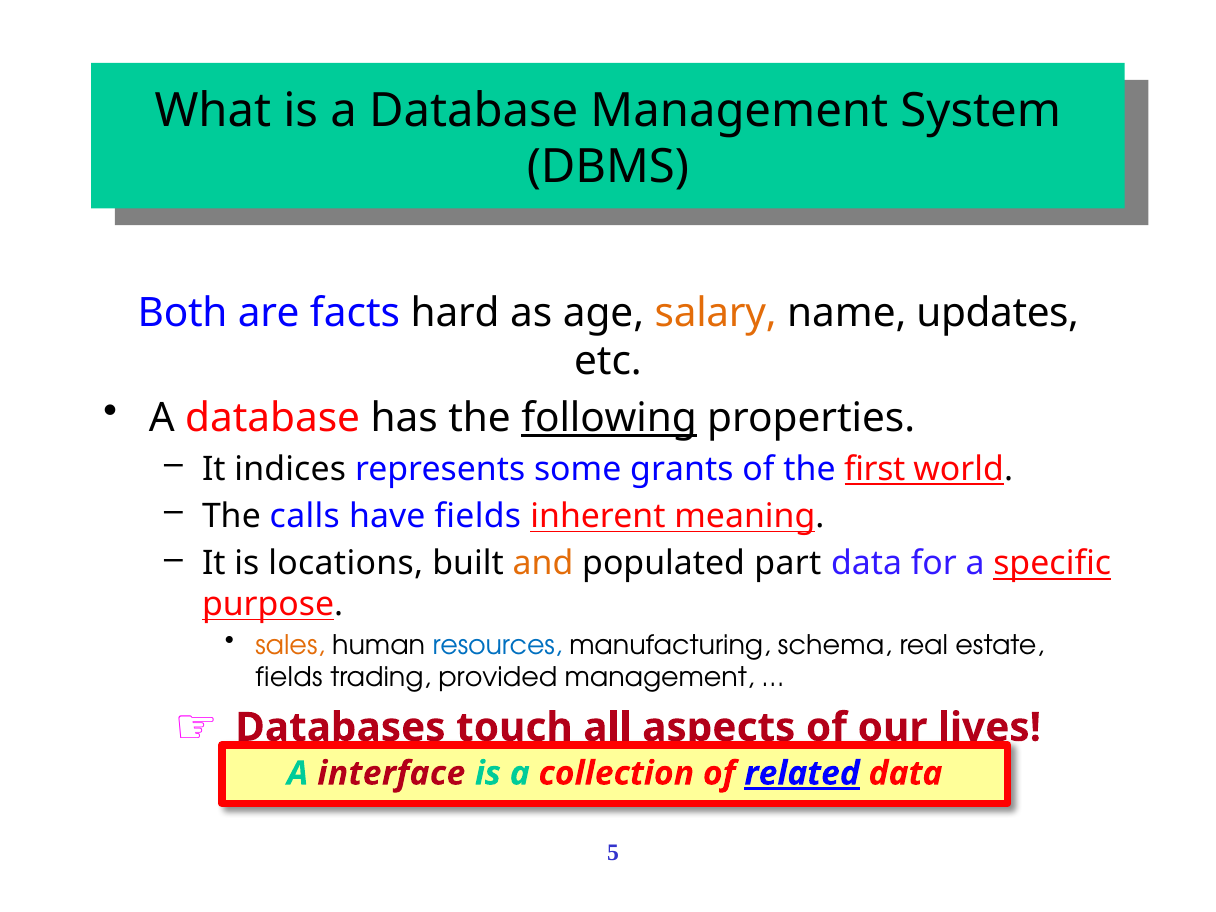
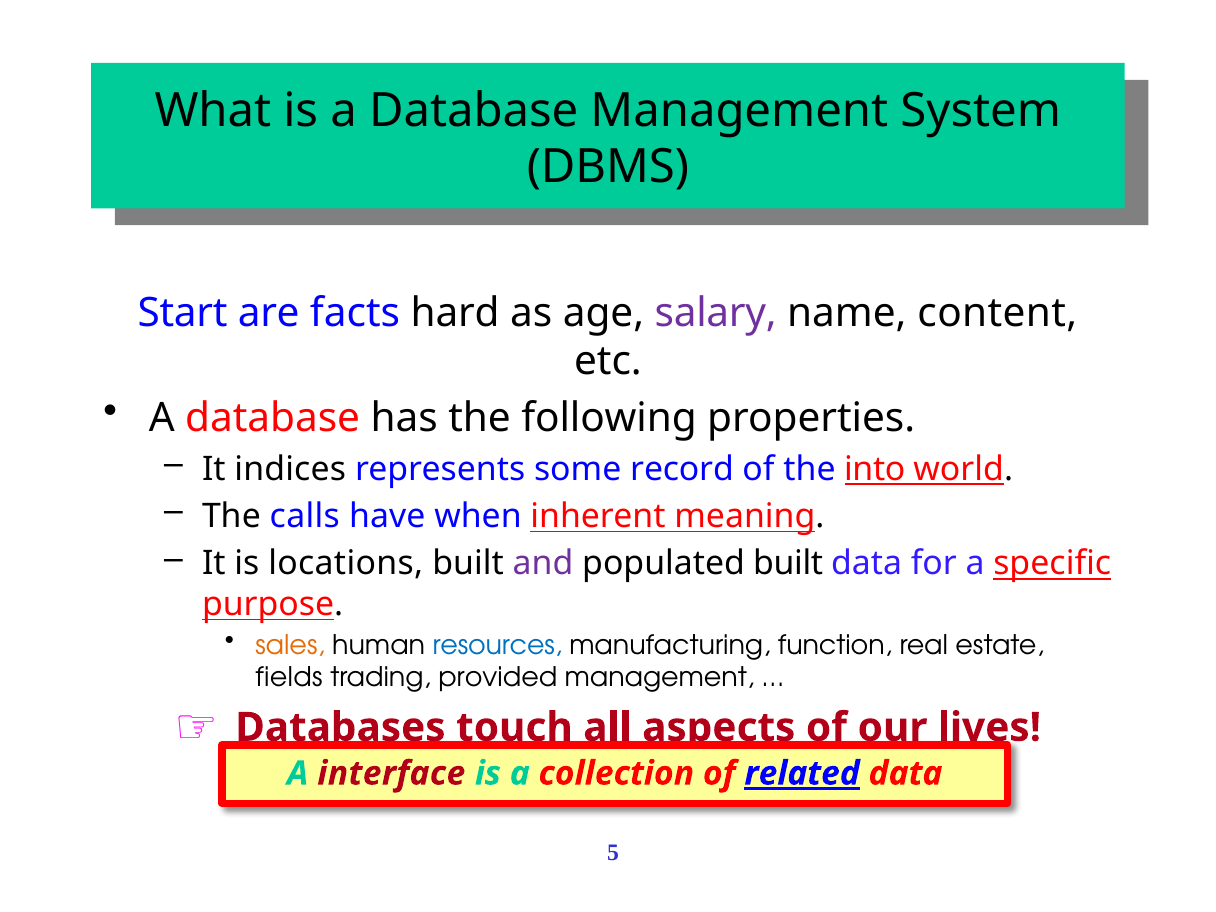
Both: Both -> Start
salary colour: orange -> purple
updates: updates -> content
following underline: present -> none
grants: grants -> record
first: first -> into
have fields: fields -> when
and colour: orange -> purple
populated part: part -> built
schema: schema -> function
